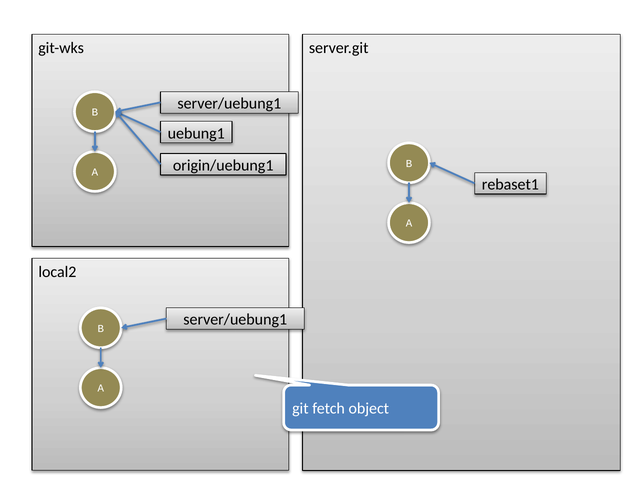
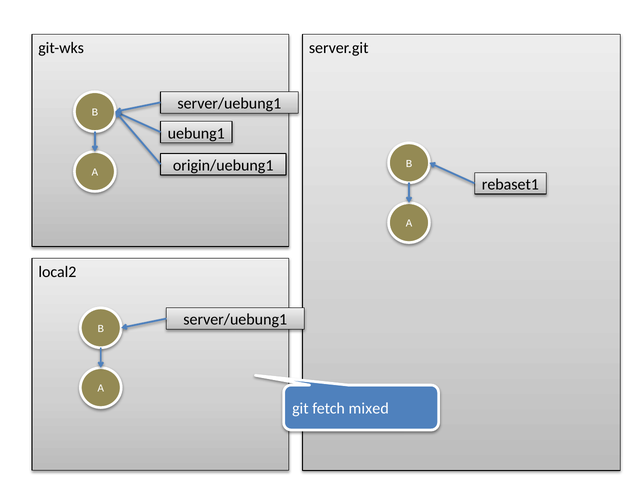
object: object -> mixed
